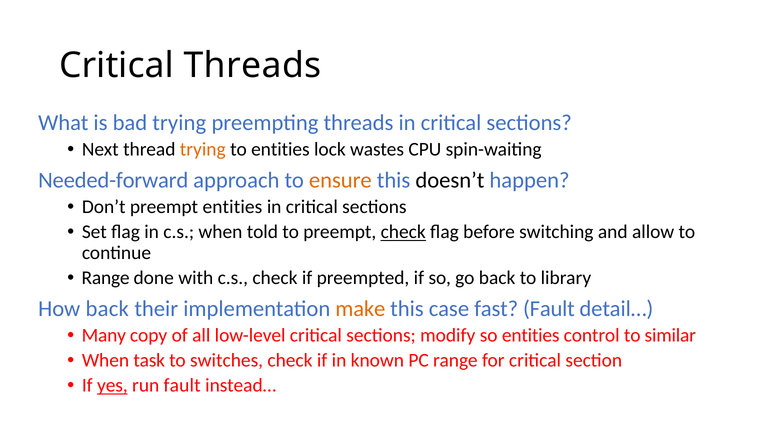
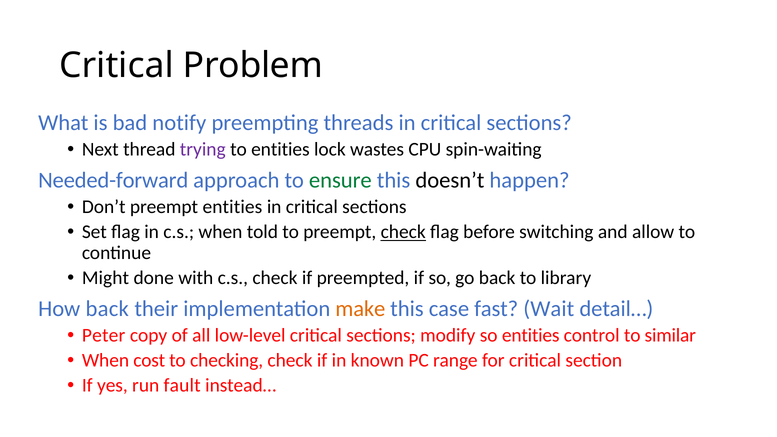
Critical Threads: Threads -> Problem
bad trying: trying -> notify
trying at (203, 150) colour: orange -> purple
ensure colour: orange -> green
Range at (106, 278): Range -> Might
fast Fault: Fault -> Wait
Many: Many -> Peter
task: task -> cost
switches: switches -> checking
yes underline: present -> none
